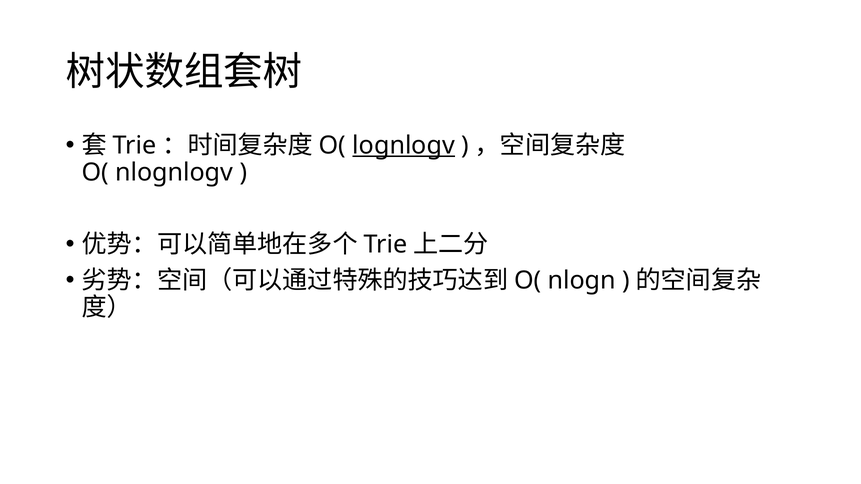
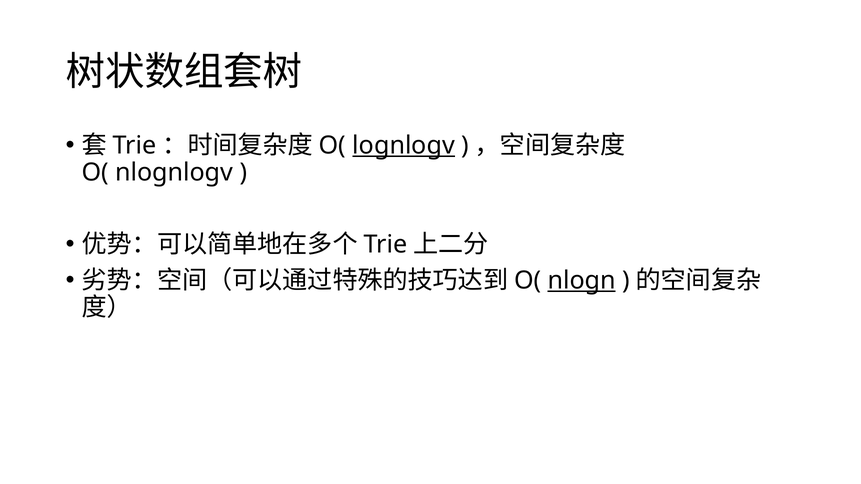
nlogn underline: none -> present
